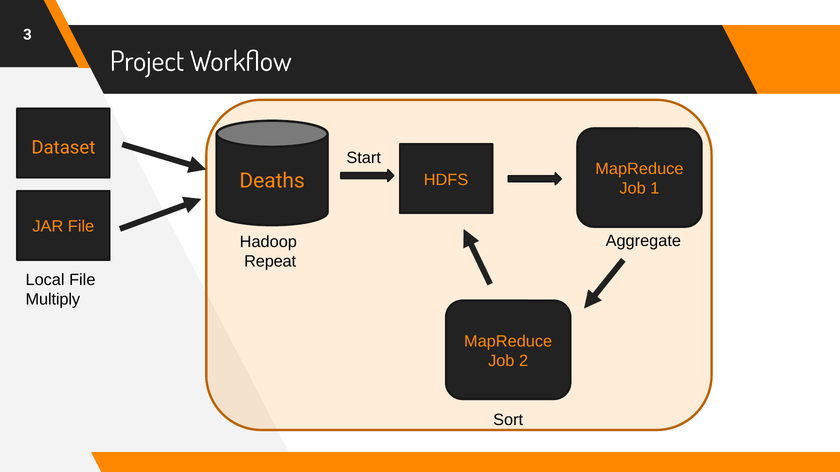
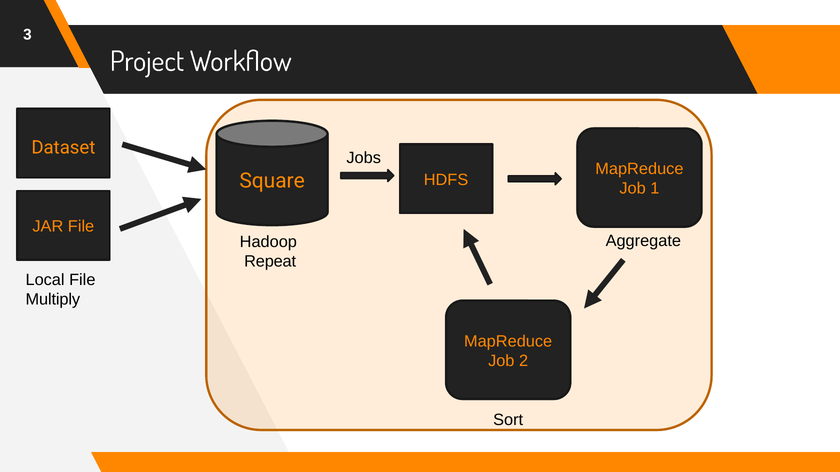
Start: Start -> Jobs
Deaths: Deaths -> Square
